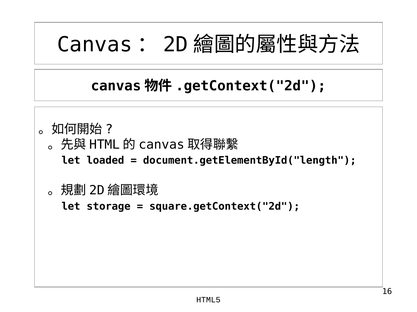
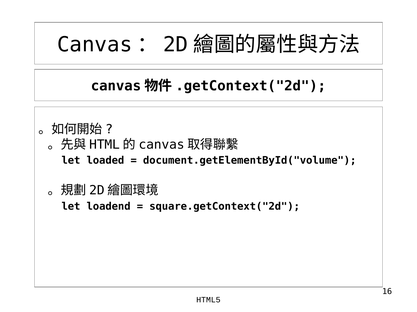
document.getElementById("length: document.getElementById("length -> document.getElementById("volume
storage: storage -> loadend
